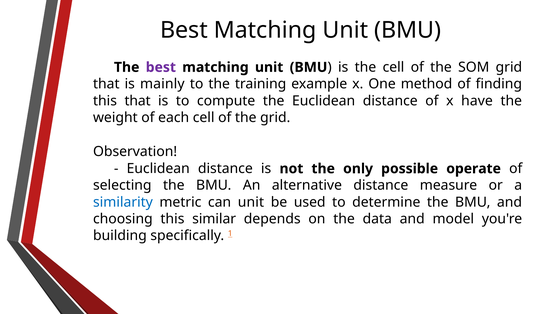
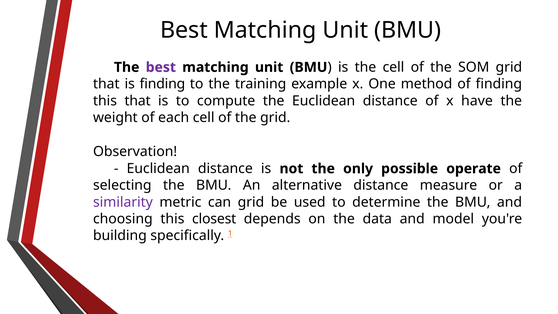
is mainly: mainly -> finding
similarity colour: blue -> purple
can unit: unit -> grid
similar: similar -> closest
